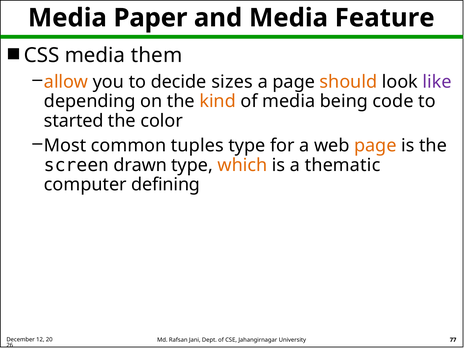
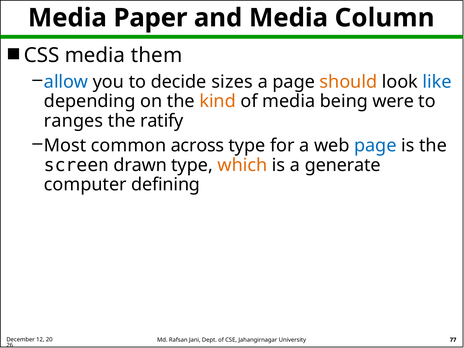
Feature: Feature -> Column
allow colour: orange -> blue
like colour: purple -> blue
code: code -> were
started: started -> ranges
color: color -> ratify
tuples: tuples -> across
page at (375, 146) colour: orange -> blue
thematic: thematic -> generate
